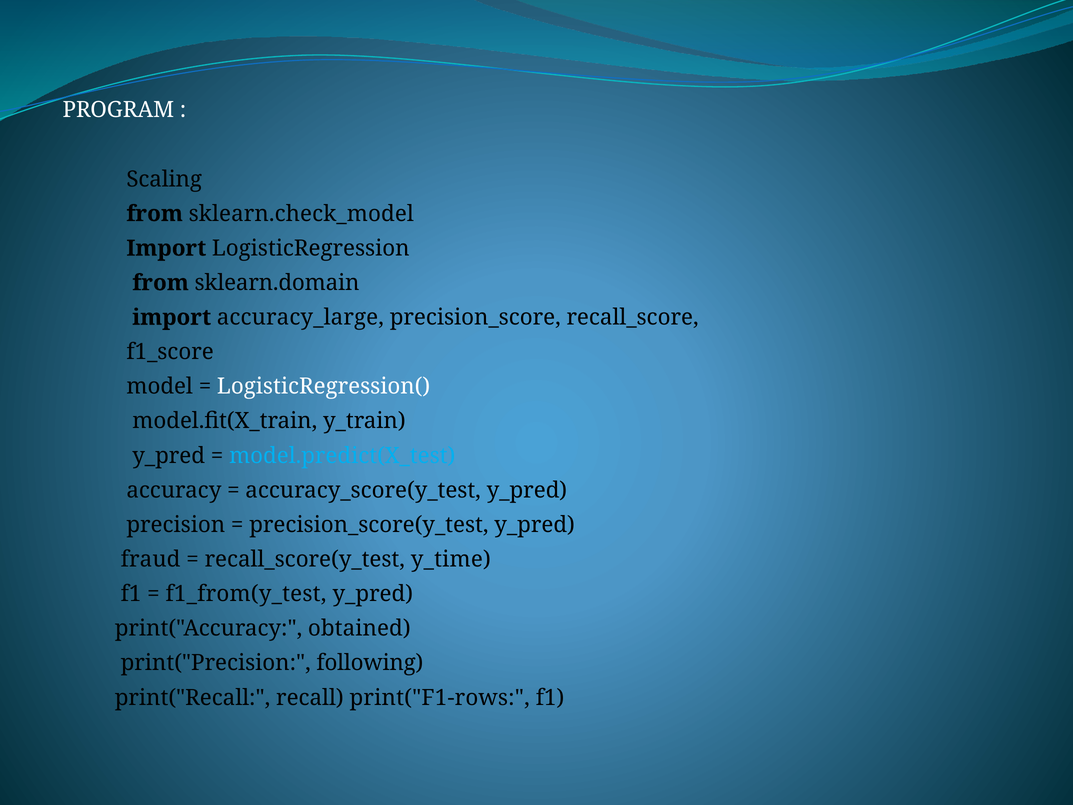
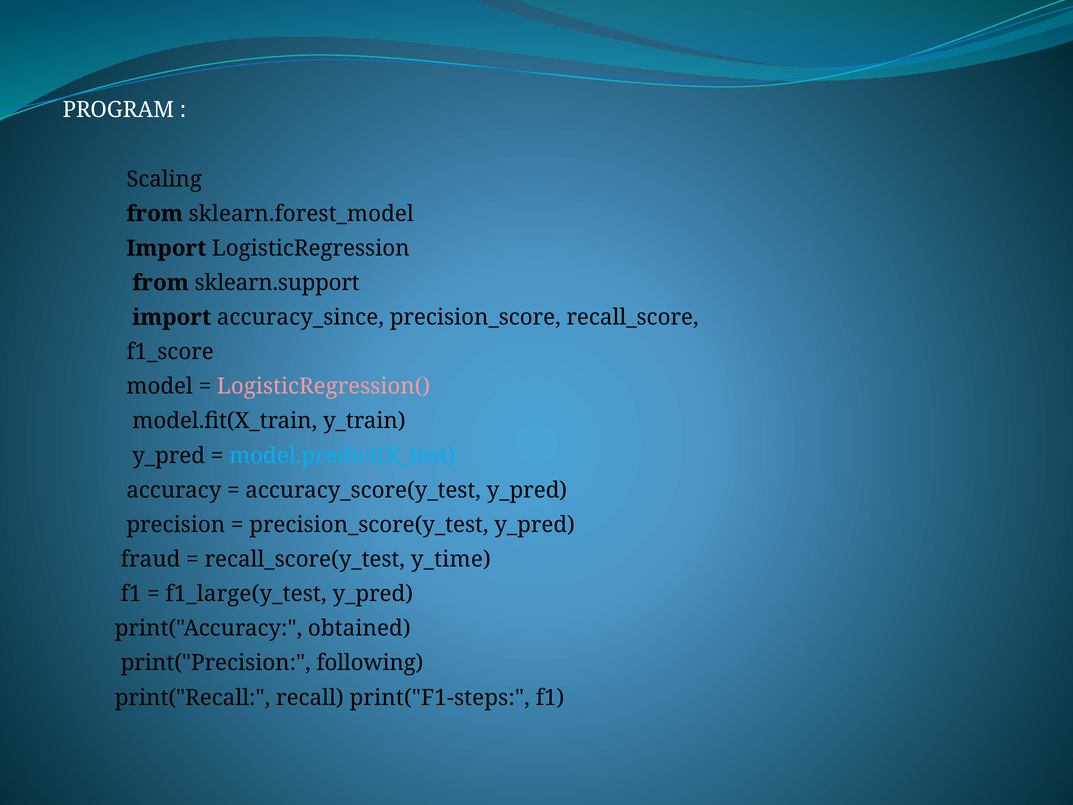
sklearn.check_model: sklearn.check_model -> sklearn.forest_model
sklearn.domain: sklearn.domain -> sklearn.support
accuracy_large: accuracy_large -> accuracy_since
LogisticRegression( colour: white -> pink
f1_from(y_test: f1_from(y_test -> f1_large(y_test
print("F1-rows: print("F1-rows -> print("F1-steps
